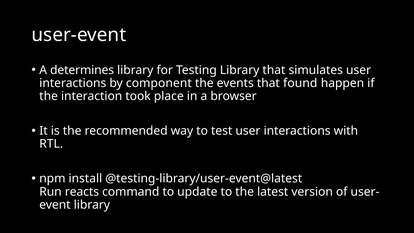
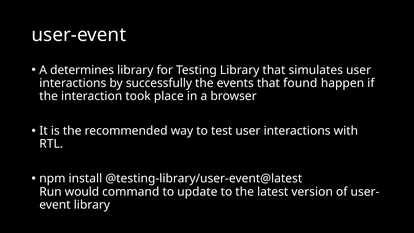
component: component -> successfully
reacts: reacts -> would
